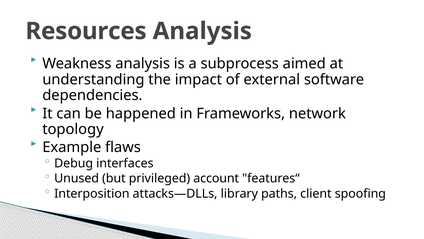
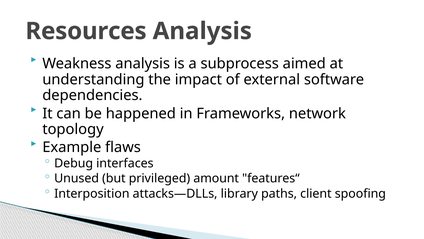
account: account -> amount
